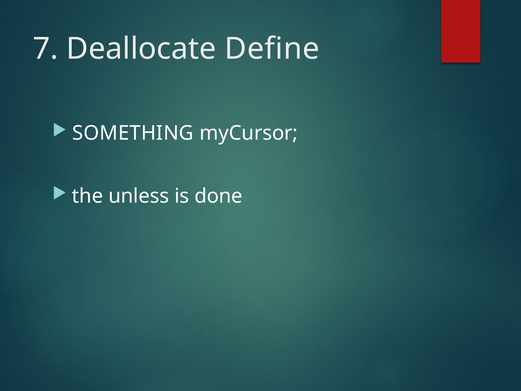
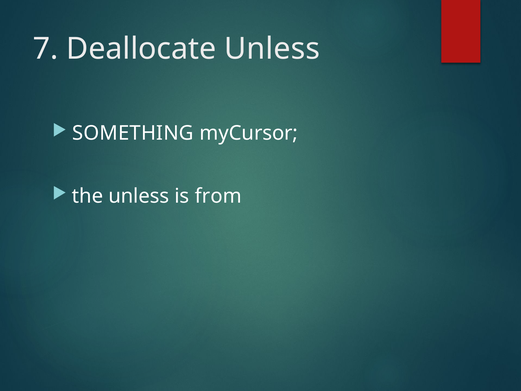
Deallocate Define: Define -> Unless
done: done -> from
